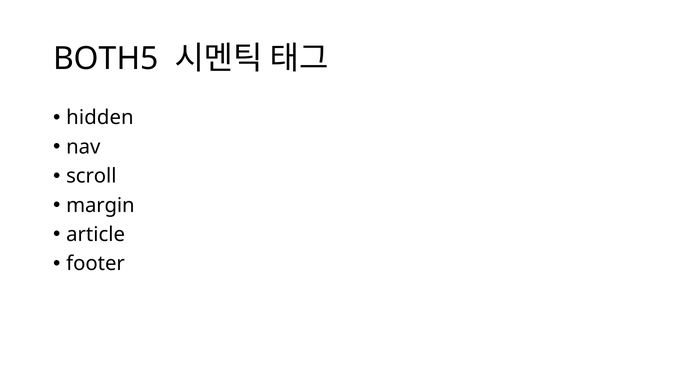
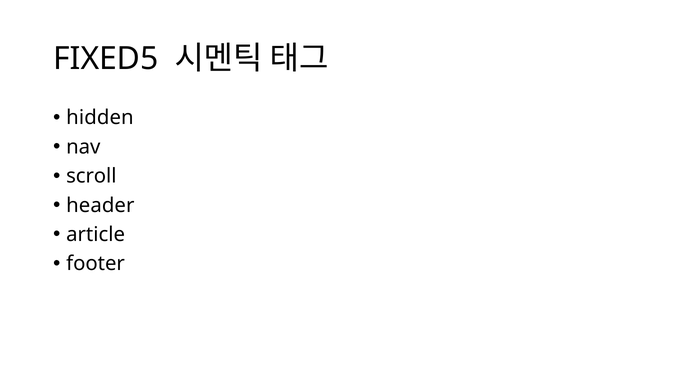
BOTH5: BOTH5 -> FIXED5
margin: margin -> header
